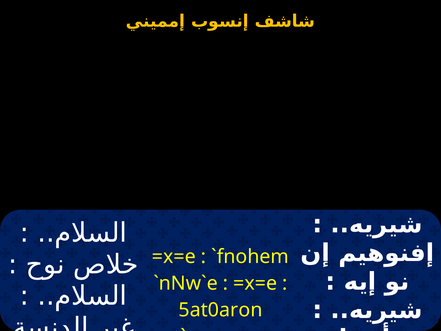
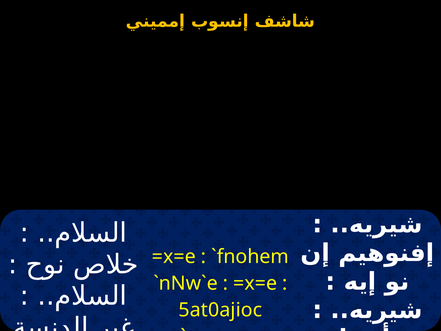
5at0aron: 5at0aron -> 5at0ajioc
